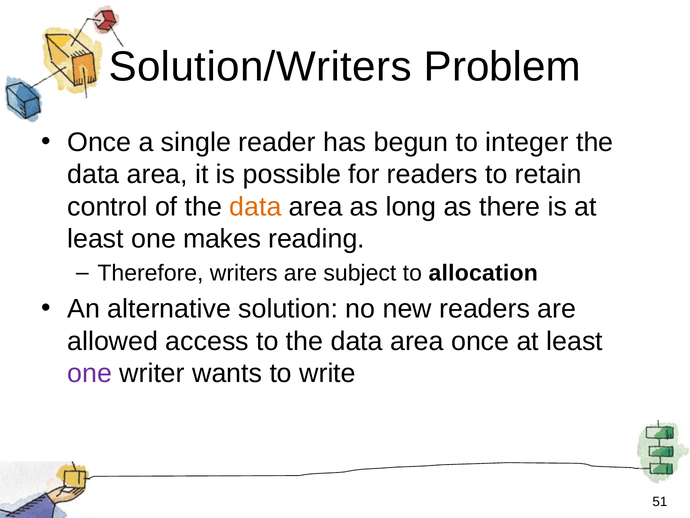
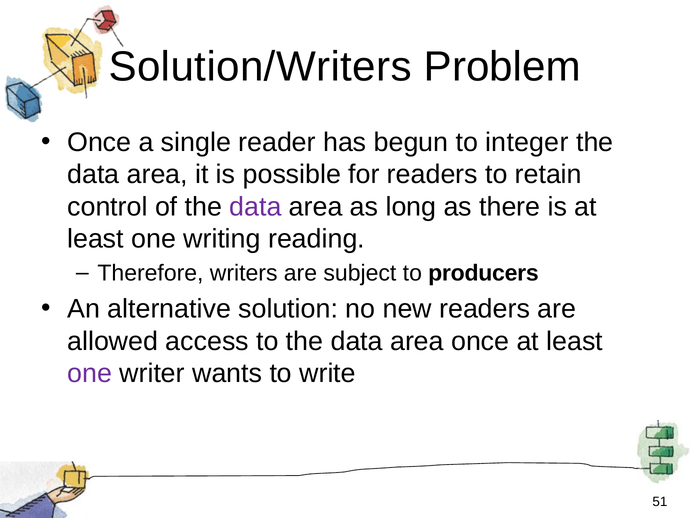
data at (255, 207) colour: orange -> purple
makes: makes -> writing
allocation: allocation -> producers
